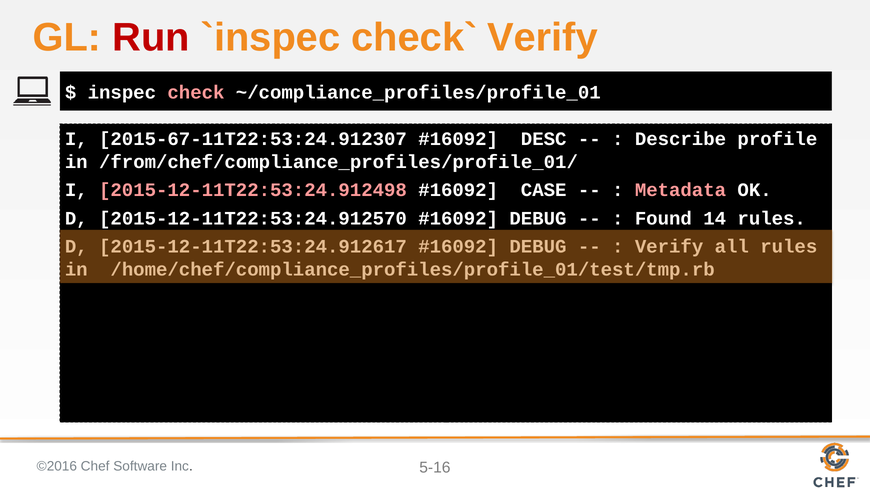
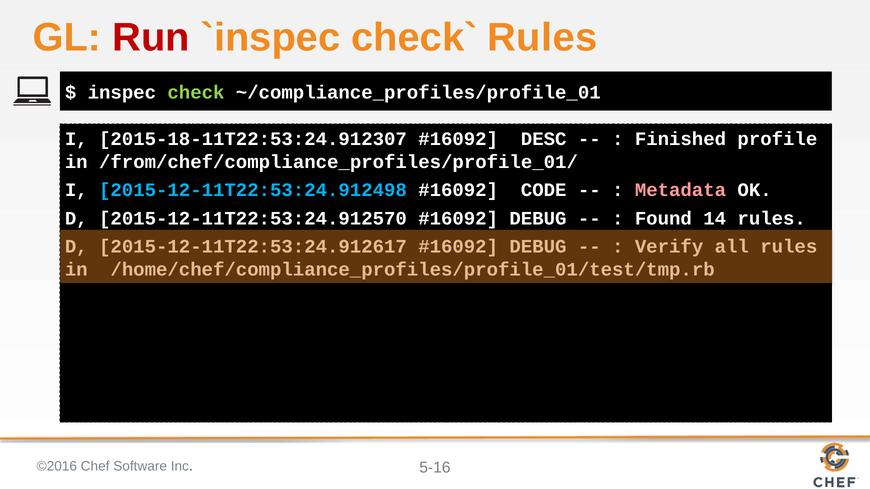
Verify at (543, 38): Verify -> Rules
check colour: pink -> light green
2015-67-11T22:53:24.912307: 2015-67-11T22:53:24.912307 -> 2015-18-11T22:53:24.912307
Describe: Describe -> Finished
2015-12-11T22:53:24.912498 colour: pink -> light blue
CASE: CASE -> CODE
